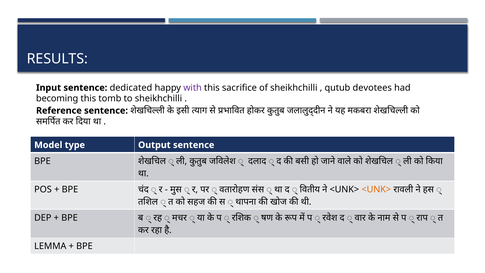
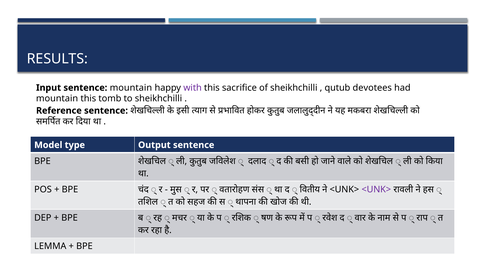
sentence dedicated: dedicated -> mountain
becoming at (57, 99): becoming -> mountain
<UNK> at (376, 189) colour: orange -> purple
